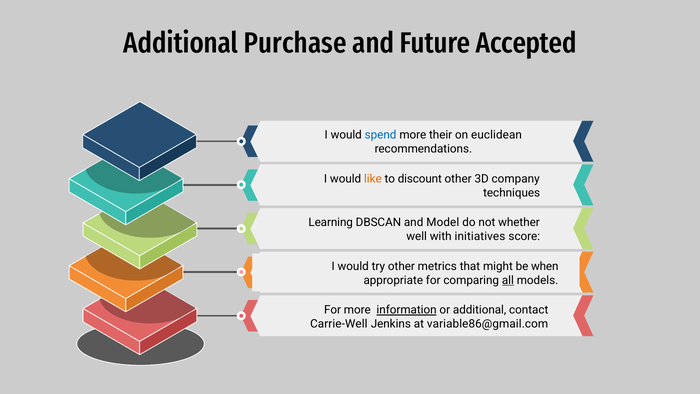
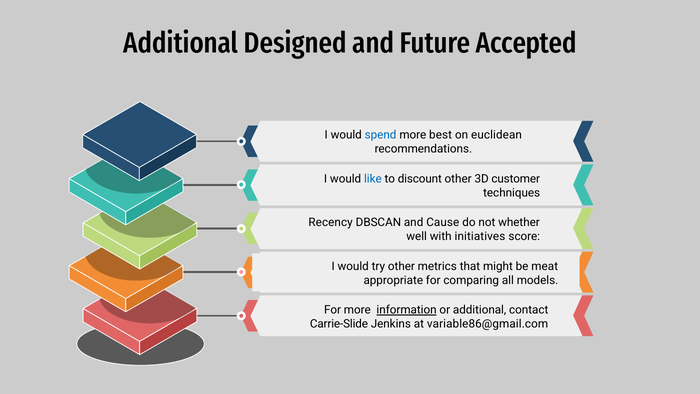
Purchase: Purchase -> Designed
their: their -> best
like colour: orange -> blue
company: company -> customer
Learning: Learning -> Recency
Model: Model -> Cause
when: when -> meat
all underline: present -> none
Carrie-Well: Carrie-Well -> Carrie-Slide
